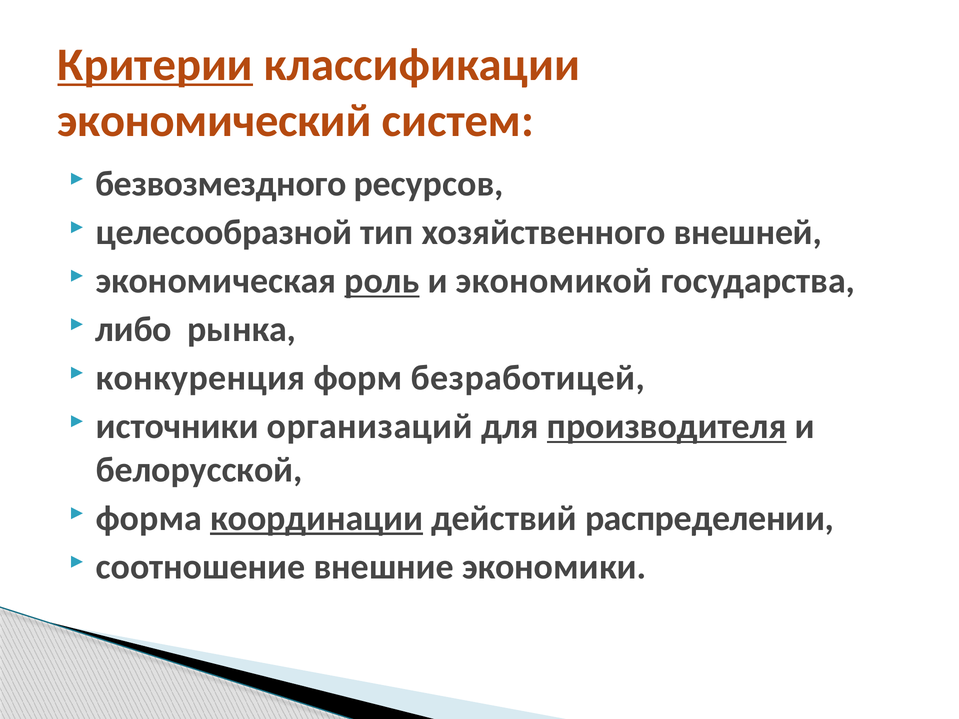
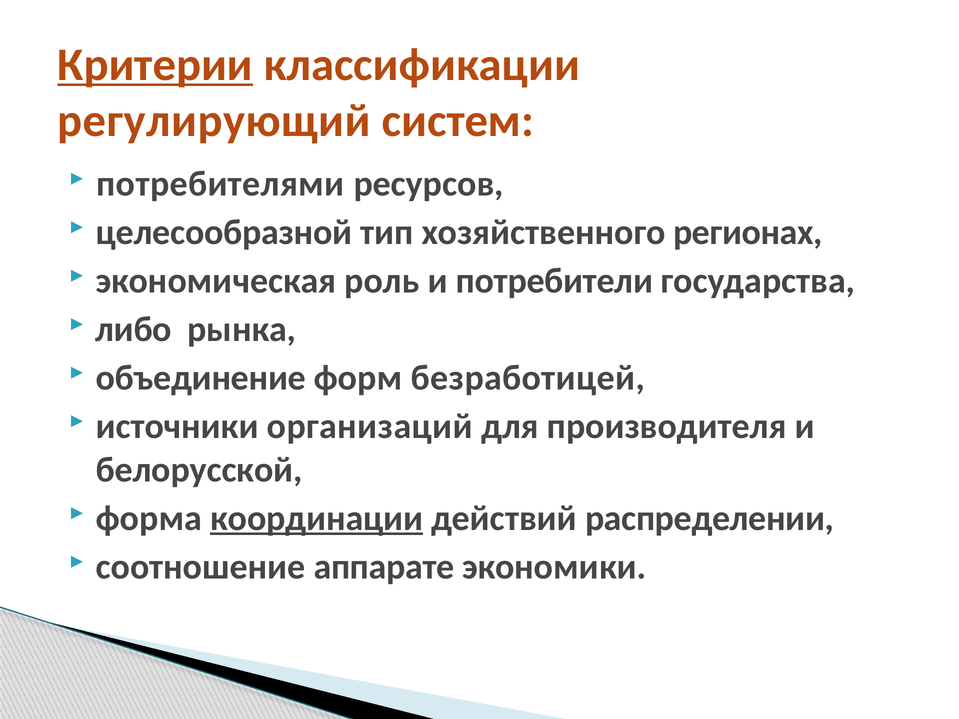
экономический: экономический -> регулирующий
безвозмездного: безвозмездного -> потребителями
внешней: внешней -> регионах
роль underline: present -> none
экономикой: экономикой -> потребители
конкуренция: конкуренция -> объединение
производителя underline: present -> none
внешние: внешние -> аппарате
